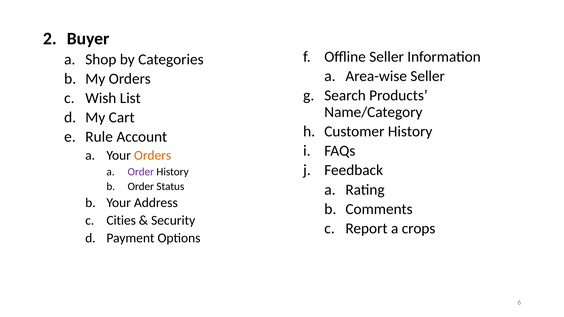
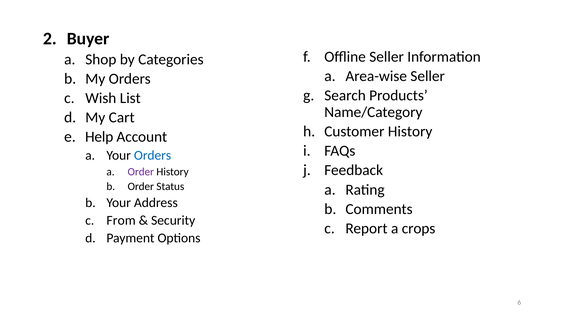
Rule: Rule -> Help
Orders at (153, 156) colour: orange -> blue
Cities: Cities -> From
